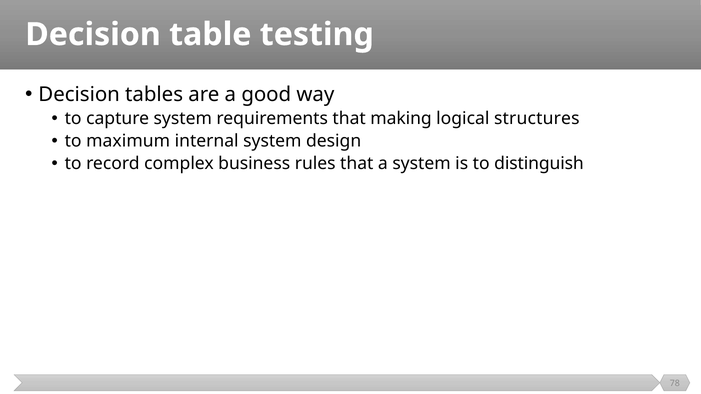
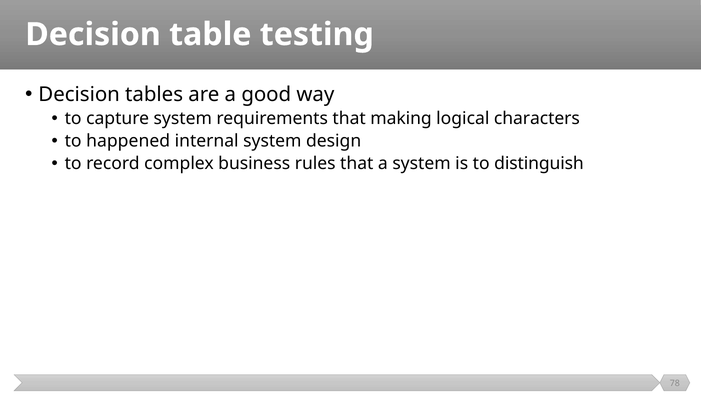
structures: structures -> characters
maximum: maximum -> happened
